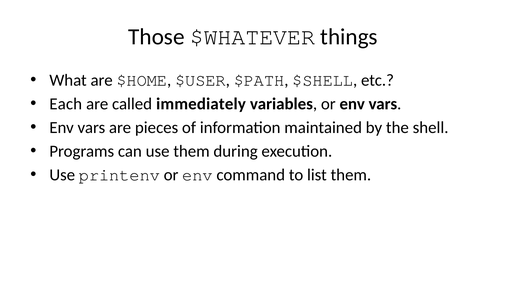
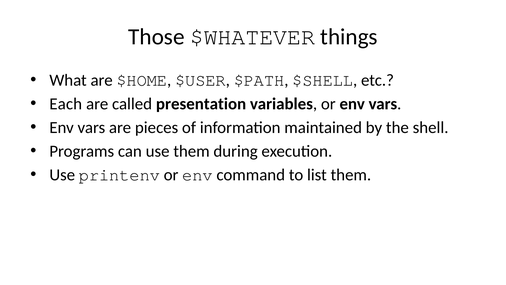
immediately: immediately -> presentation
